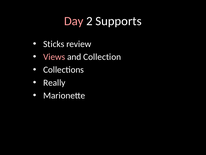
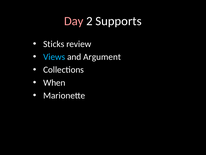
Views colour: pink -> light blue
Collection: Collection -> Argument
Really: Really -> When
